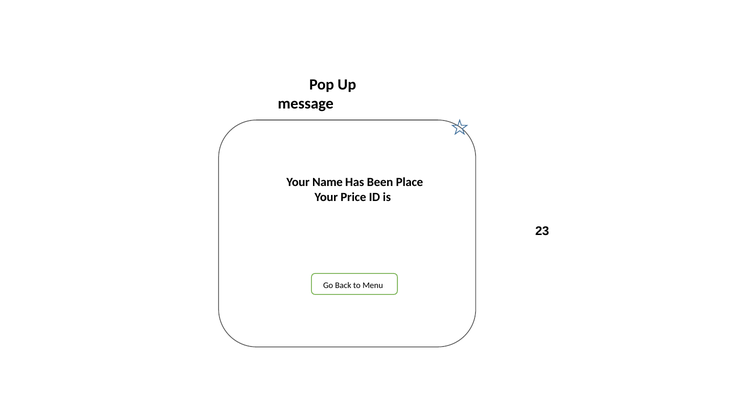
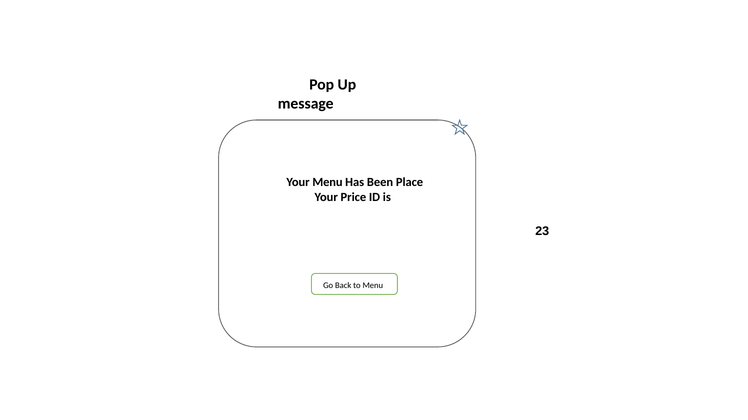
Your Name: Name -> Menu
